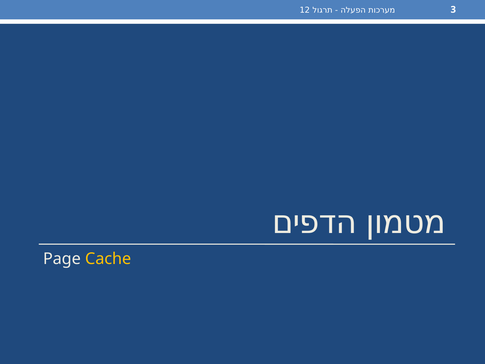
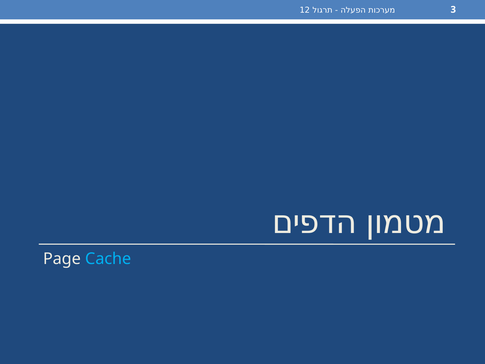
Cache colour: yellow -> light blue
